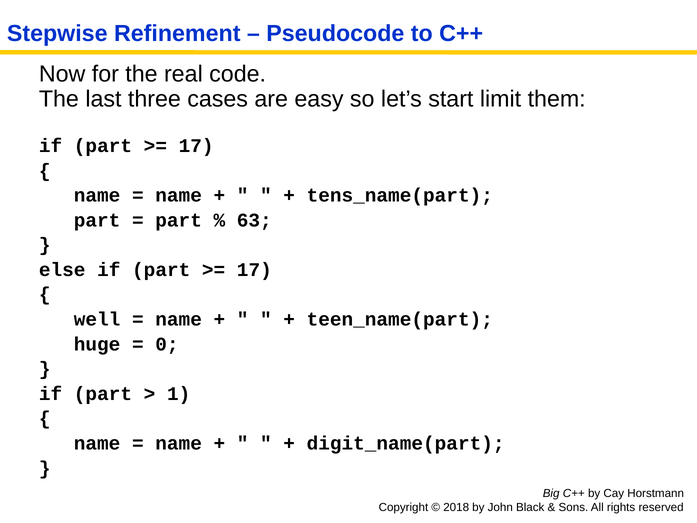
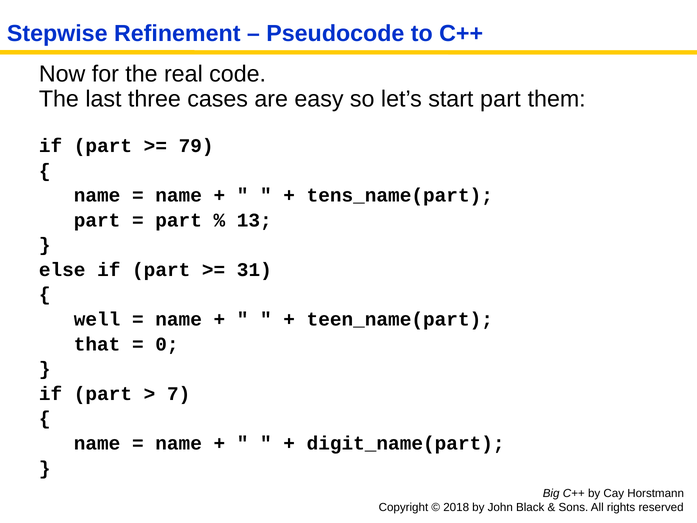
start limit: limit -> part
17 at (196, 146): 17 -> 79
63: 63 -> 13
17 at (254, 270): 17 -> 31
huge: huge -> that
1: 1 -> 7
